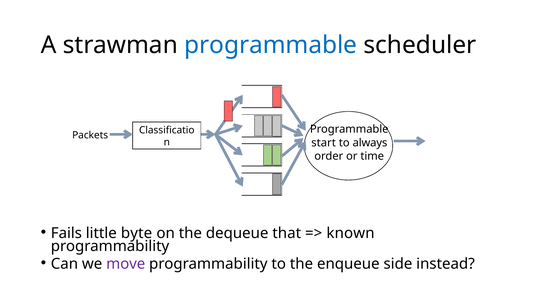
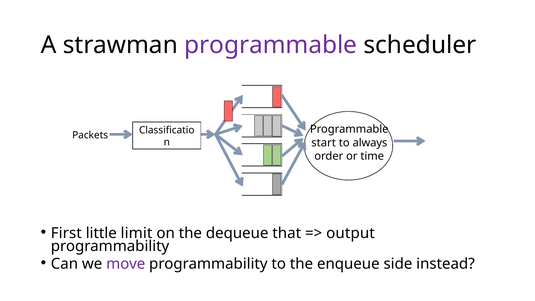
programmable at (271, 45) colour: blue -> purple
Fails: Fails -> First
byte: byte -> limit
known: known -> output
